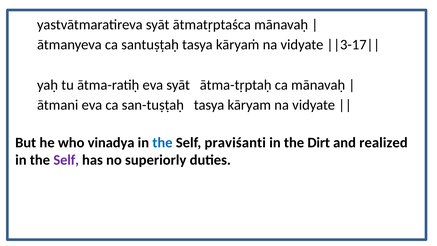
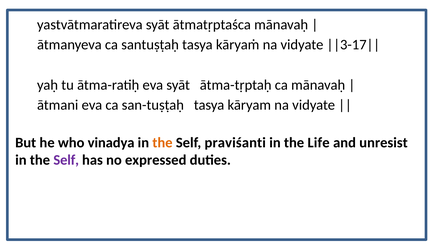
the at (162, 142) colour: blue -> orange
Dirt: Dirt -> Life
realized: realized -> unresist
superiorly: superiorly -> expressed
